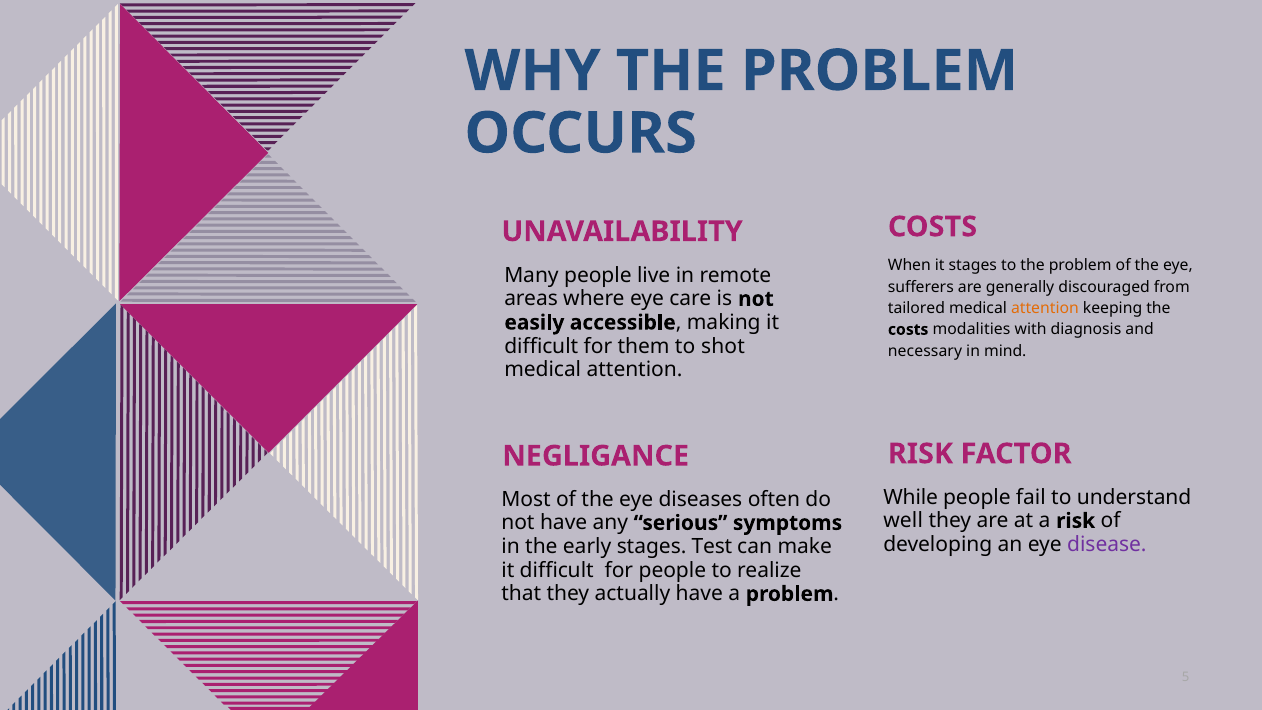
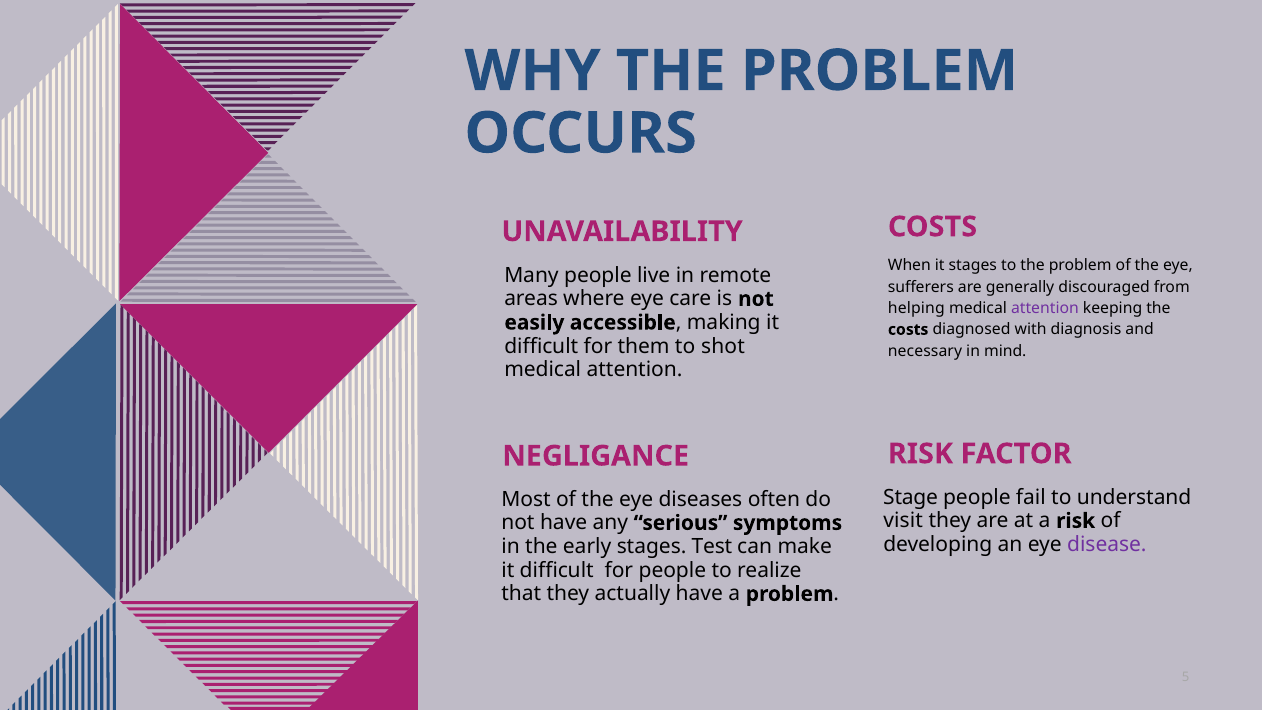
tailored: tailored -> helping
attention at (1045, 308) colour: orange -> purple
modalities: modalities -> diagnosed
While: While -> Stage
well: well -> visit
